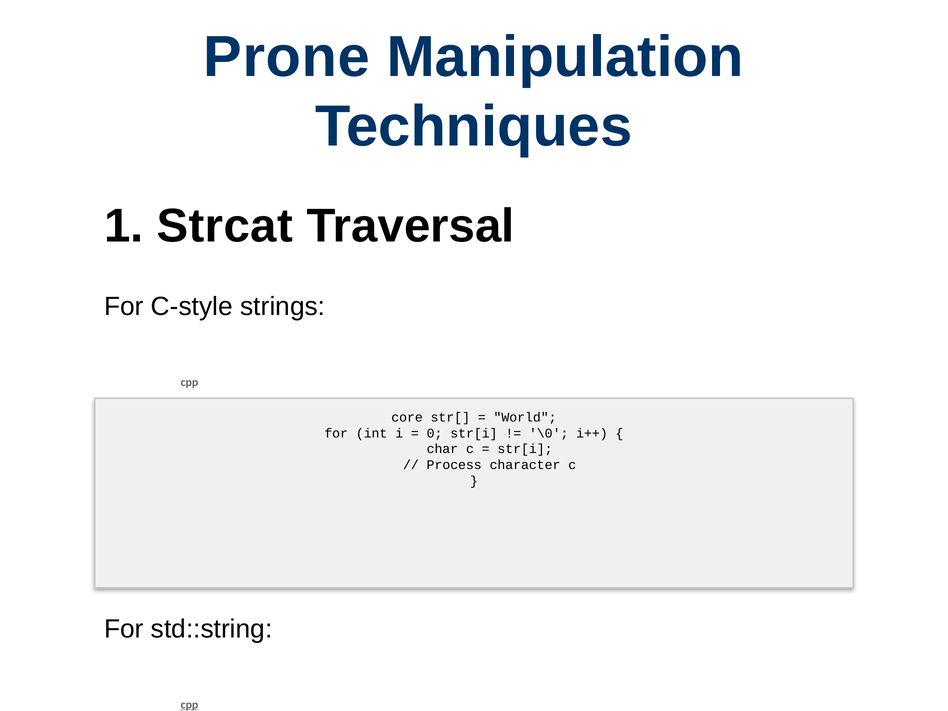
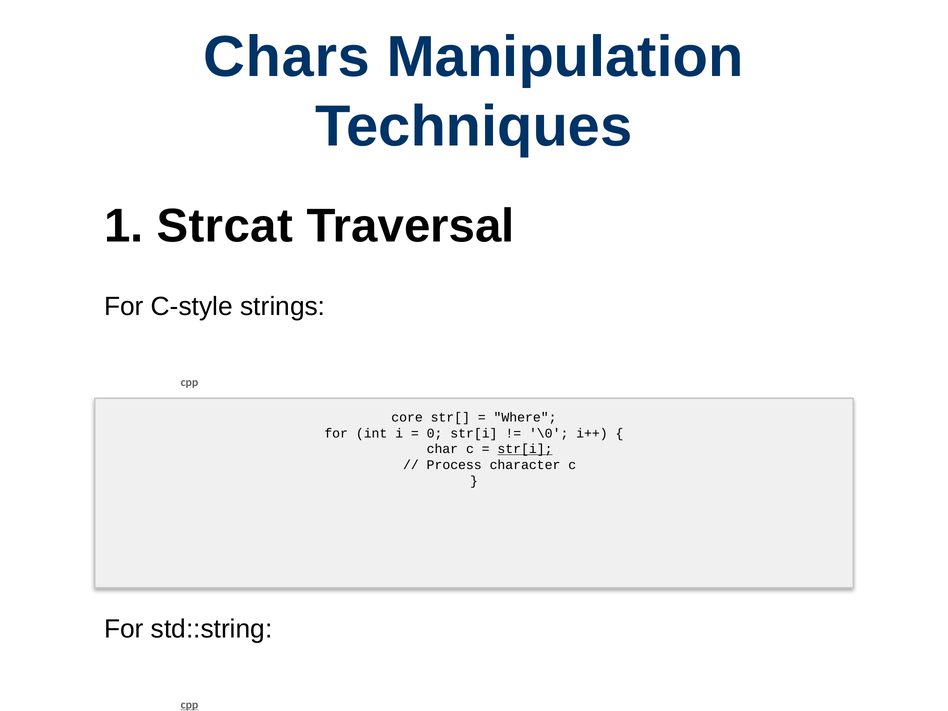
Prone: Prone -> Chars
World: World -> Where
str[i at (525, 449) underline: none -> present
